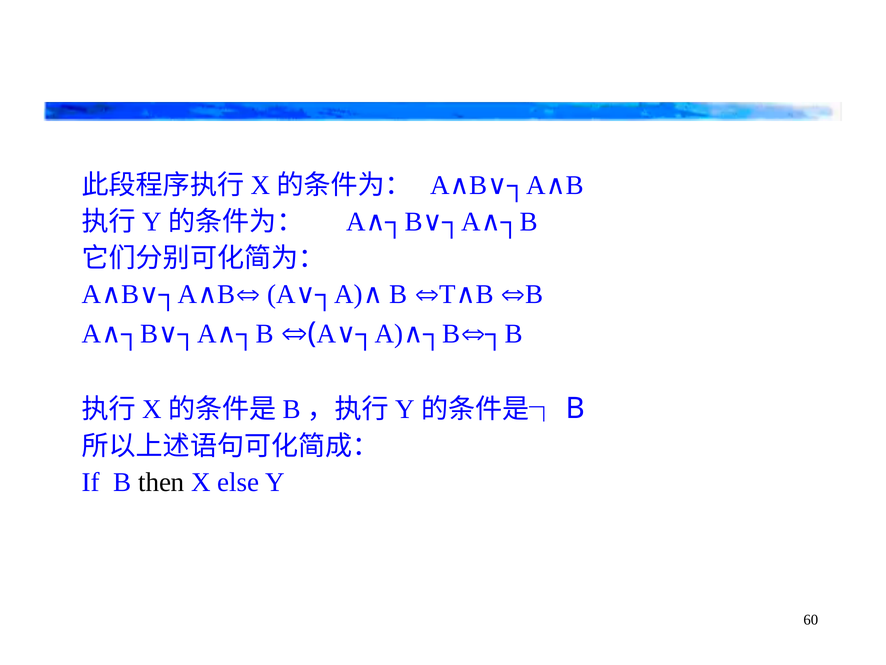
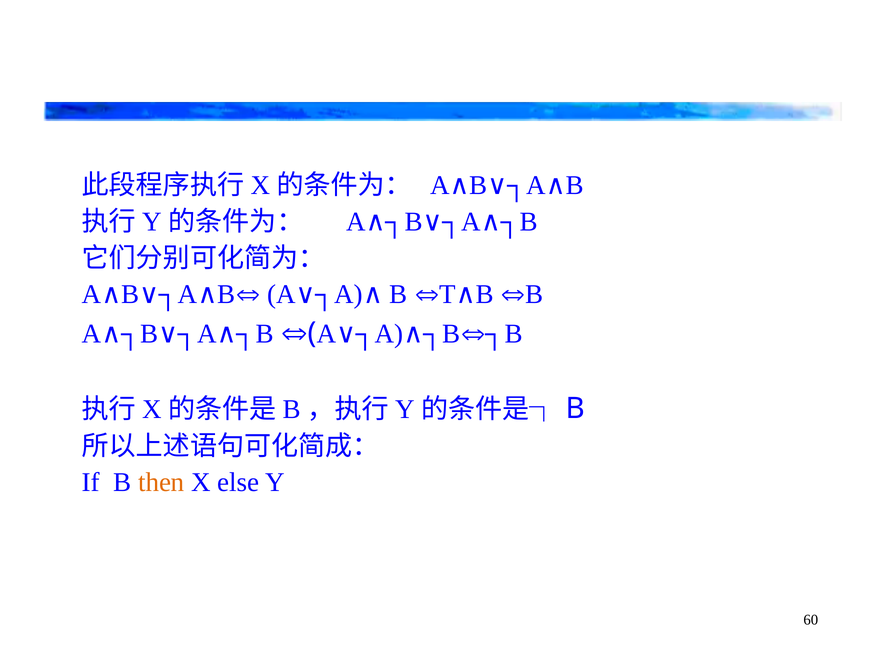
then colour: black -> orange
